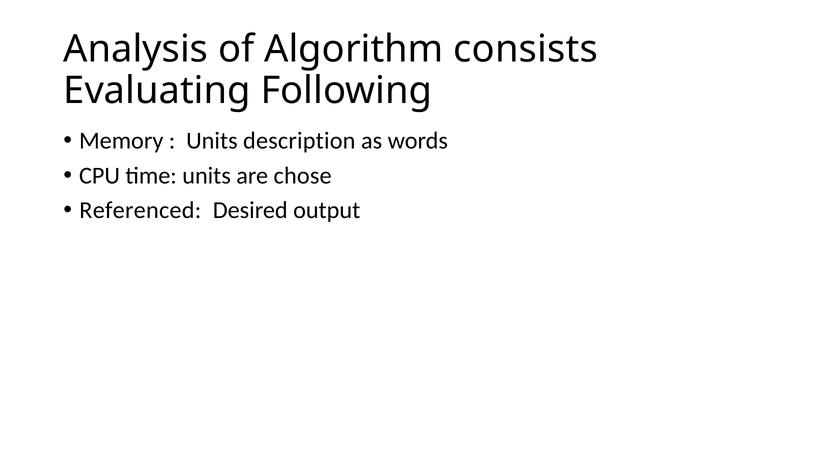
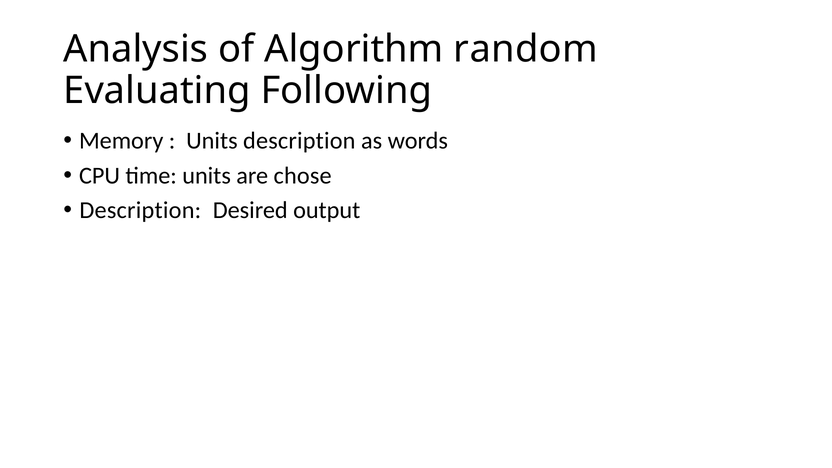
consists: consists -> random
Referenced at (140, 210): Referenced -> Description
